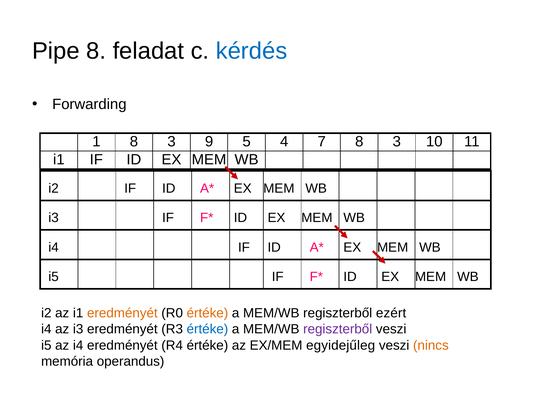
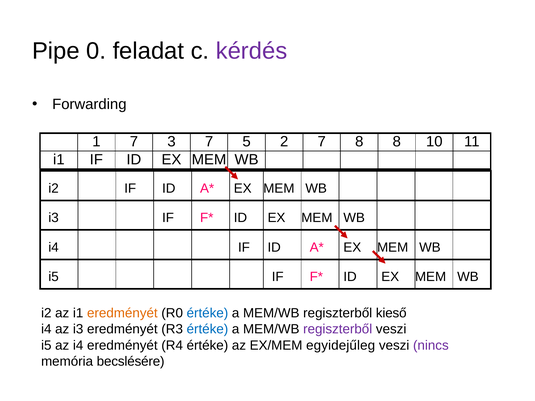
Pipe 8: 8 -> 0
kérdés colour: blue -> purple
1 8: 8 -> 7
3 9: 9 -> 7
4: 4 -> 2
7 8 3: 3 -> 8
értéke at (207, 313) colour: orange -> blue
ezért: ezért -> kieső
nincs colour: orange -> purple
operandus: operandus -> becslésére
